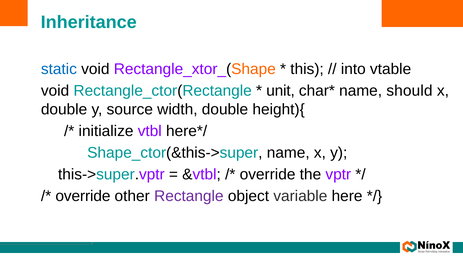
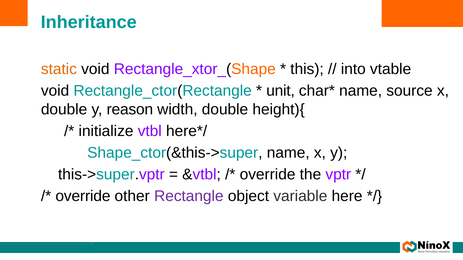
static colour: blue -> orange
should: should -> source
source: source -> reason
